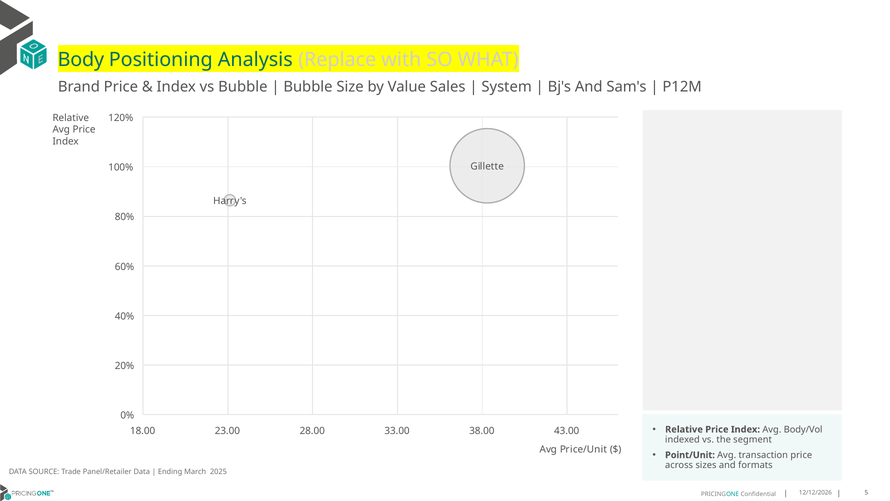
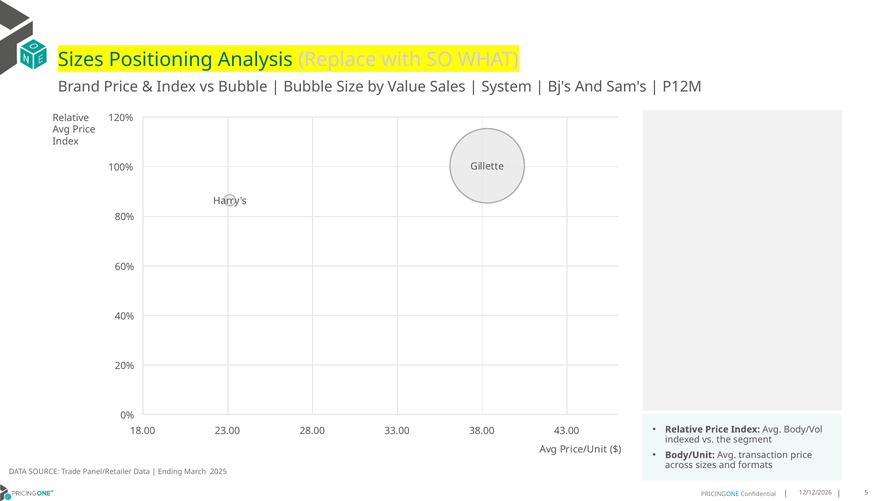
Body at (81, 60): Body -> Sizes
Point/Unit: Point/Unit -> Body/Unit
